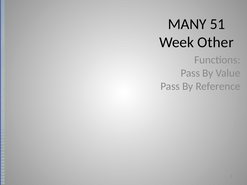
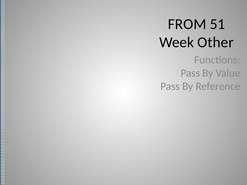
MANY: MANY -> FROM
